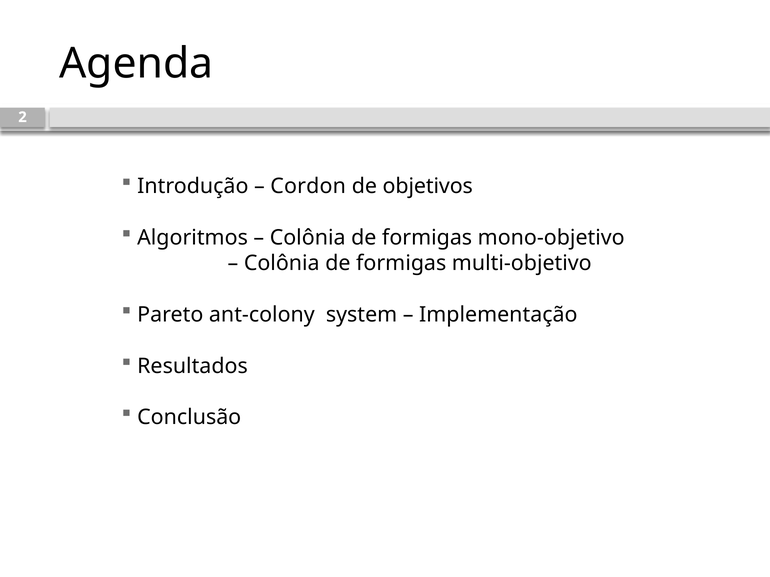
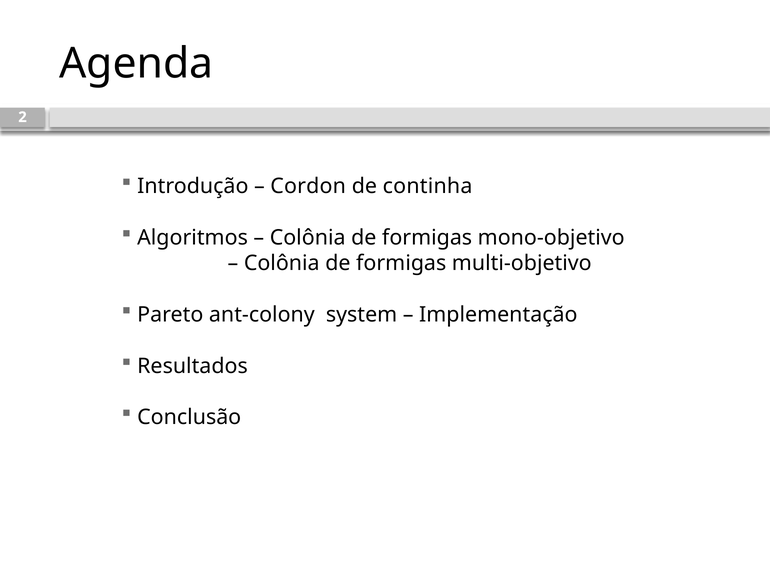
objetivos: objetivos -> continha
